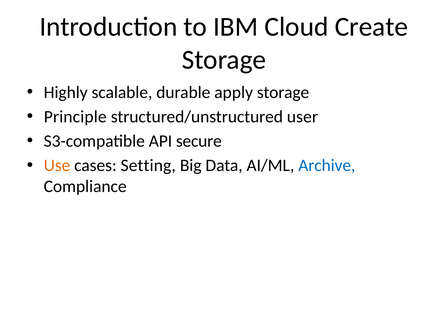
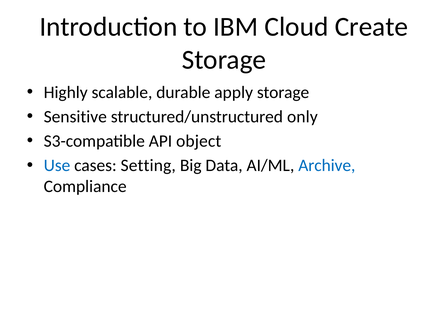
Principle: Principle -> Sensitive
user: user -> only
secure: secure -> object
Use colour: orange -> blue
